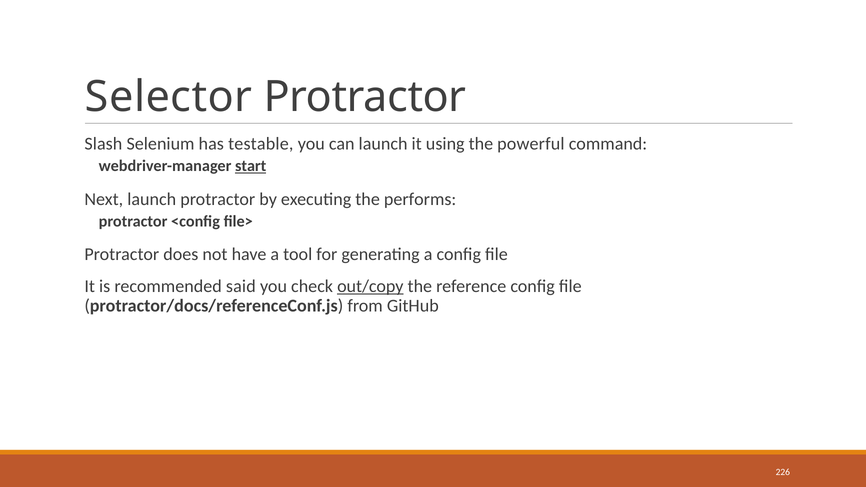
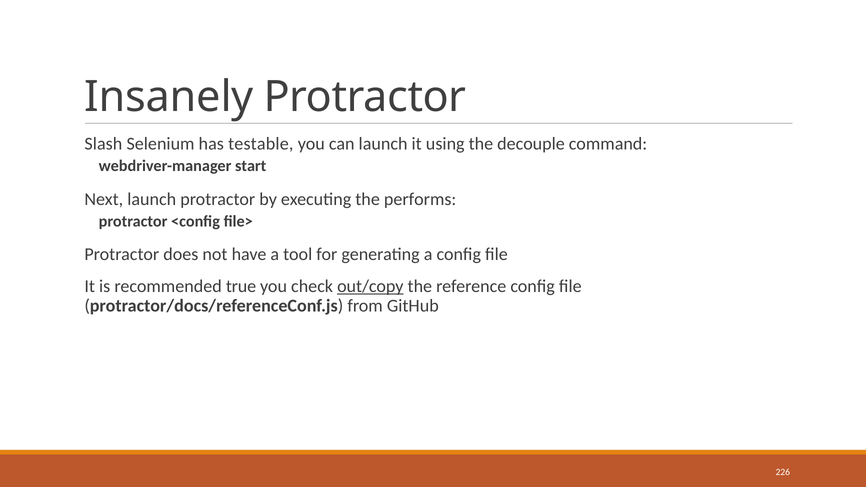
Selector: Selector -> Insanely
powerful: powerful -> decouple
start underline: present -> none
said: said -> true
